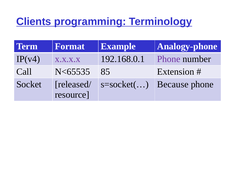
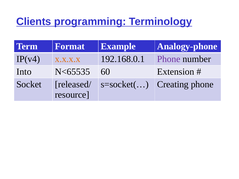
x.x.x.x colour: purple -> orange
Call: Call -> Into
85: 85 -> 60
Because: Because -> Creating
